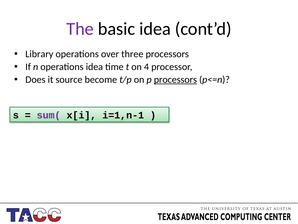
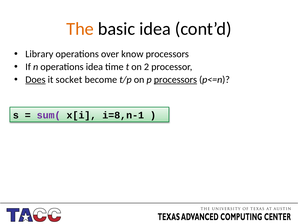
The colour: purple -> orange
three: three -> know
4: 4 -> 2
Does underline: none -> present
source: source -> socket
i=1,n-1: i=1,n-1 -> i=8,n-1
